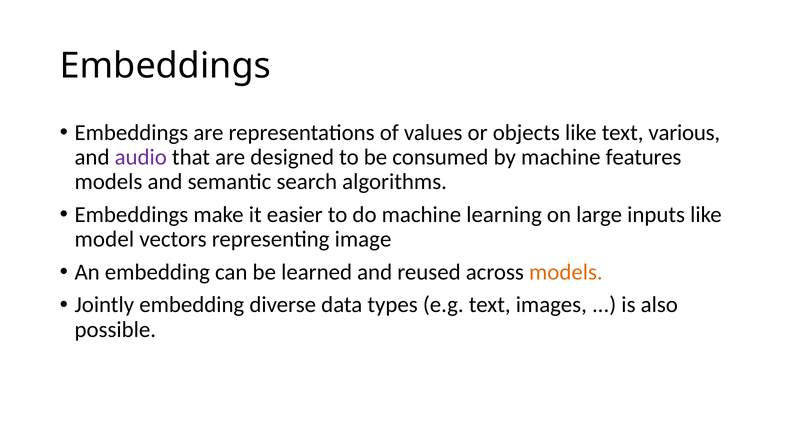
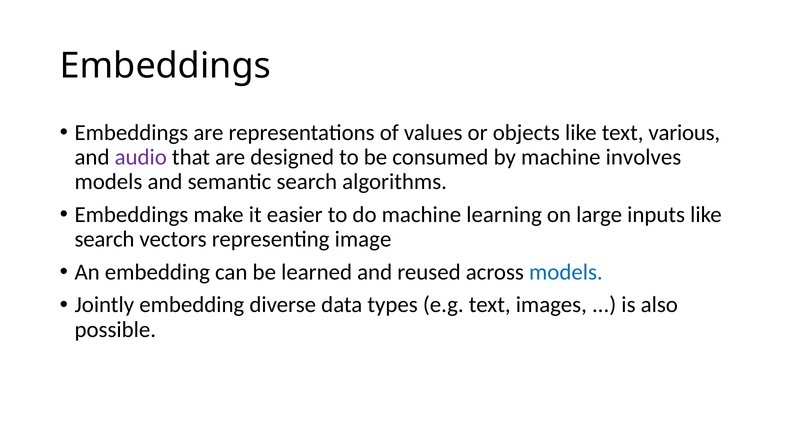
features: features -> involves
model at (104, 240): model -> search
models at (566, 272) colour: orange -> blue
